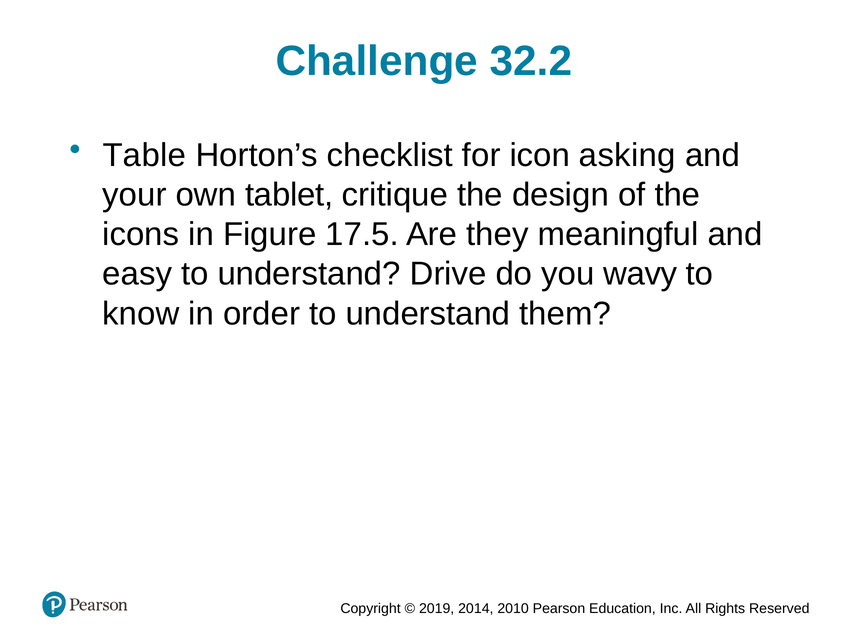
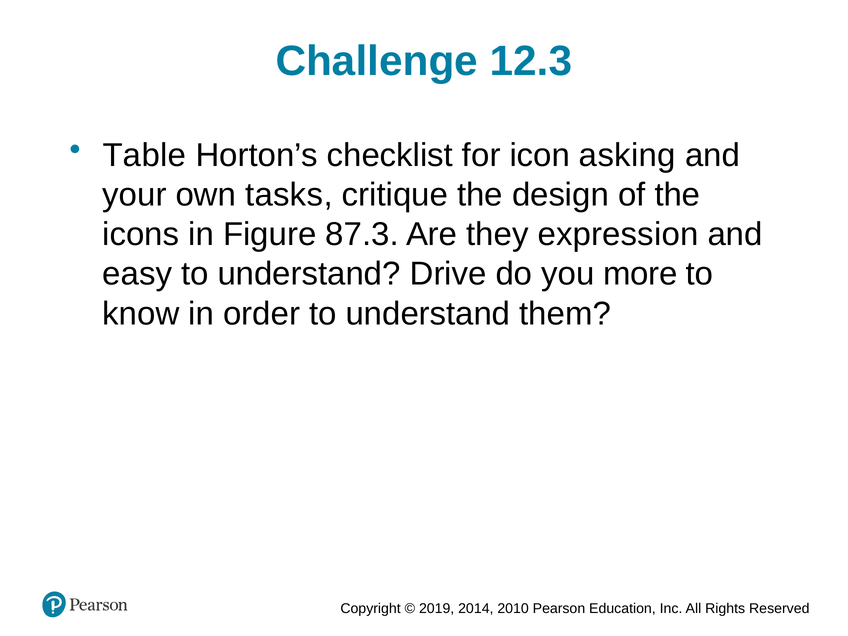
32.2: 32.2 -> 12.3
tablet: tablet -> tasks
17.5: 17.5 -> 87.3
meaningful: meaningful -> expression
wavy: wavy -> more
